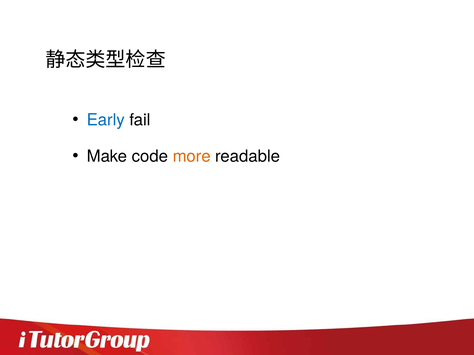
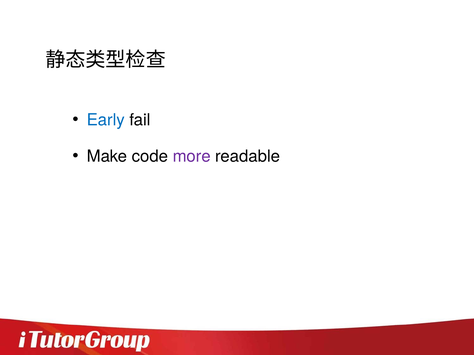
more colour: orange -> purple
